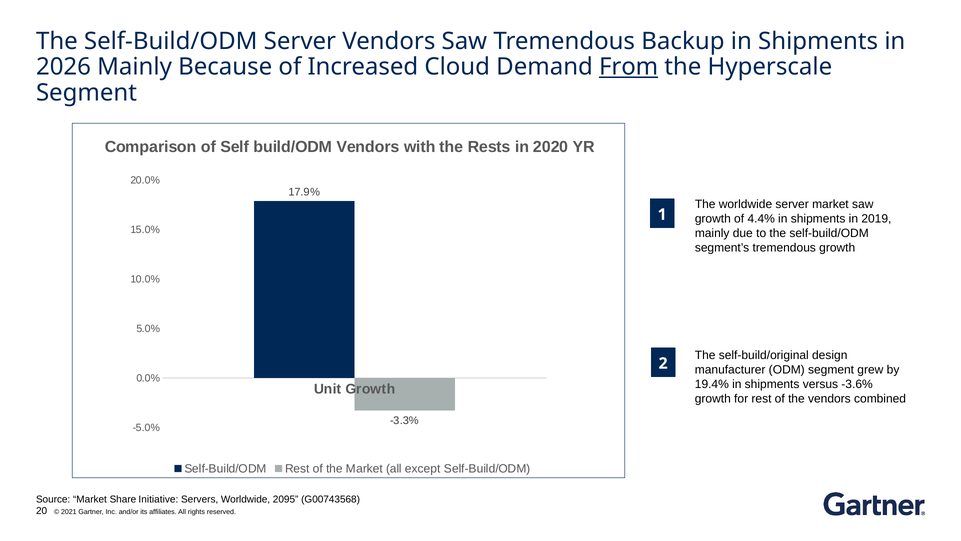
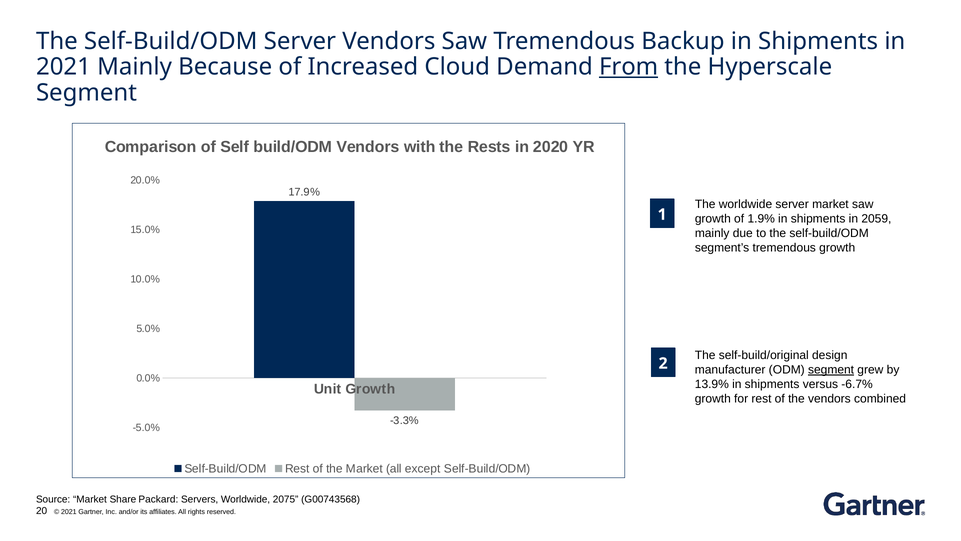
2026 at (64, 67): 2026 -> 2021
4.4%: 4.4% -> 1.9%
2019: 2019 -> 2059
segment at (831, 370) underline: none -> present
19.4%: 19.4% -> 13.9%
-3.6%: -3.6% -> -6.7%
Initiative: Initiative -> Packard
2095: 2095 -> 2075
